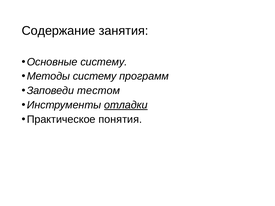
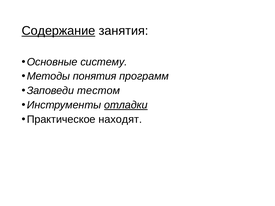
Содержание underline: none -> present
Методы систему: систему -> понятия
понятия: понятия -> находят
